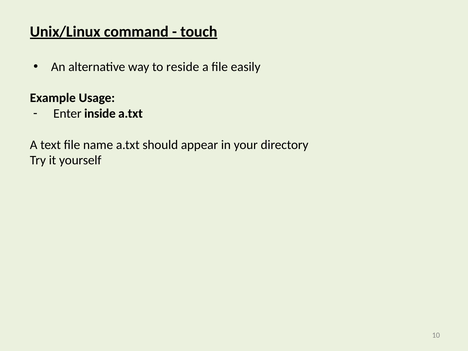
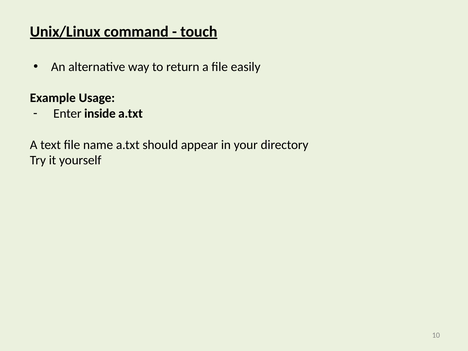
reside: reside -> return
